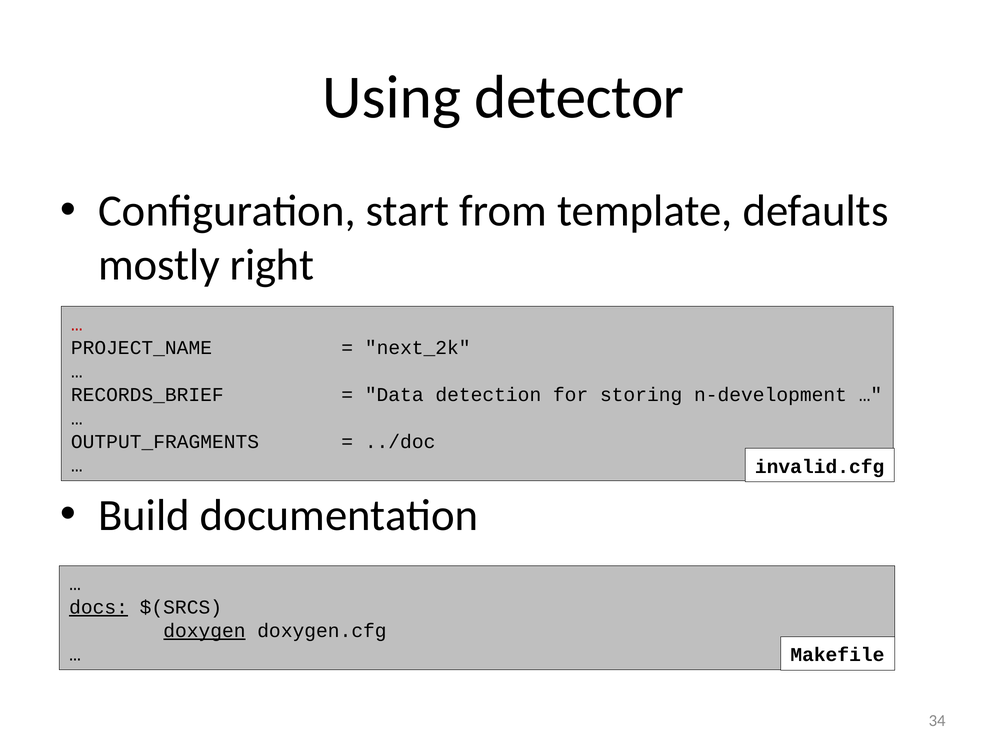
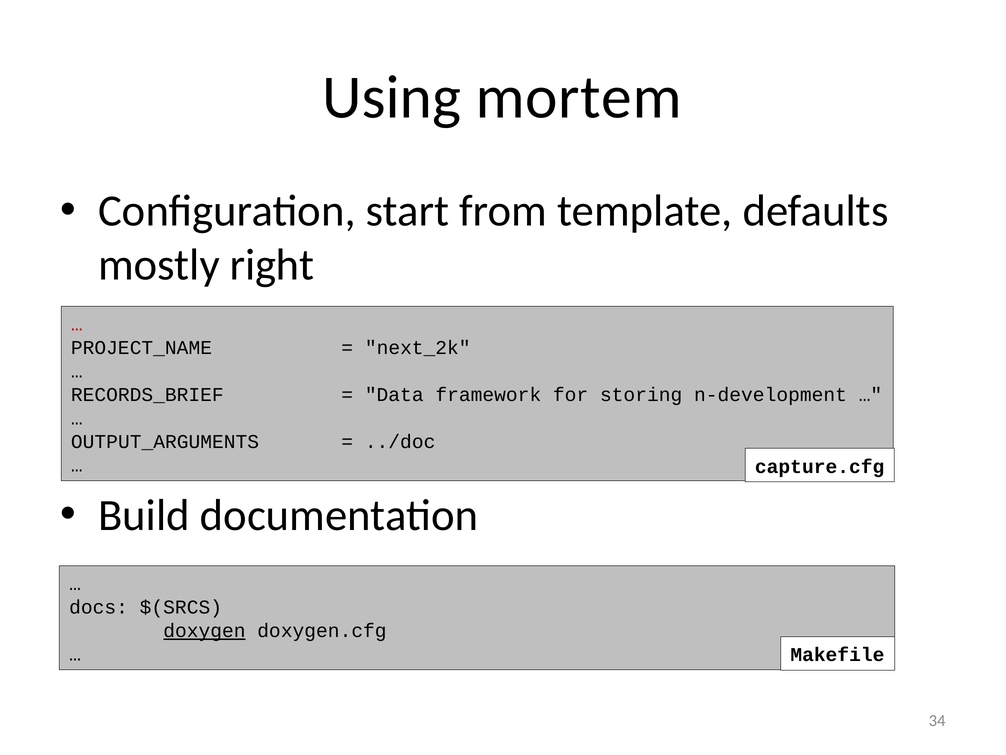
detector: detector -> mortem
detection: detection -> framework
OUTPUT_FRAGMENTS: OUTPUT_FRAGMENTS -> OUTPUT_ARGUMENTS
invalid.cfg: invalid.cfg -> capture.cfg
docs underline: present -> none
